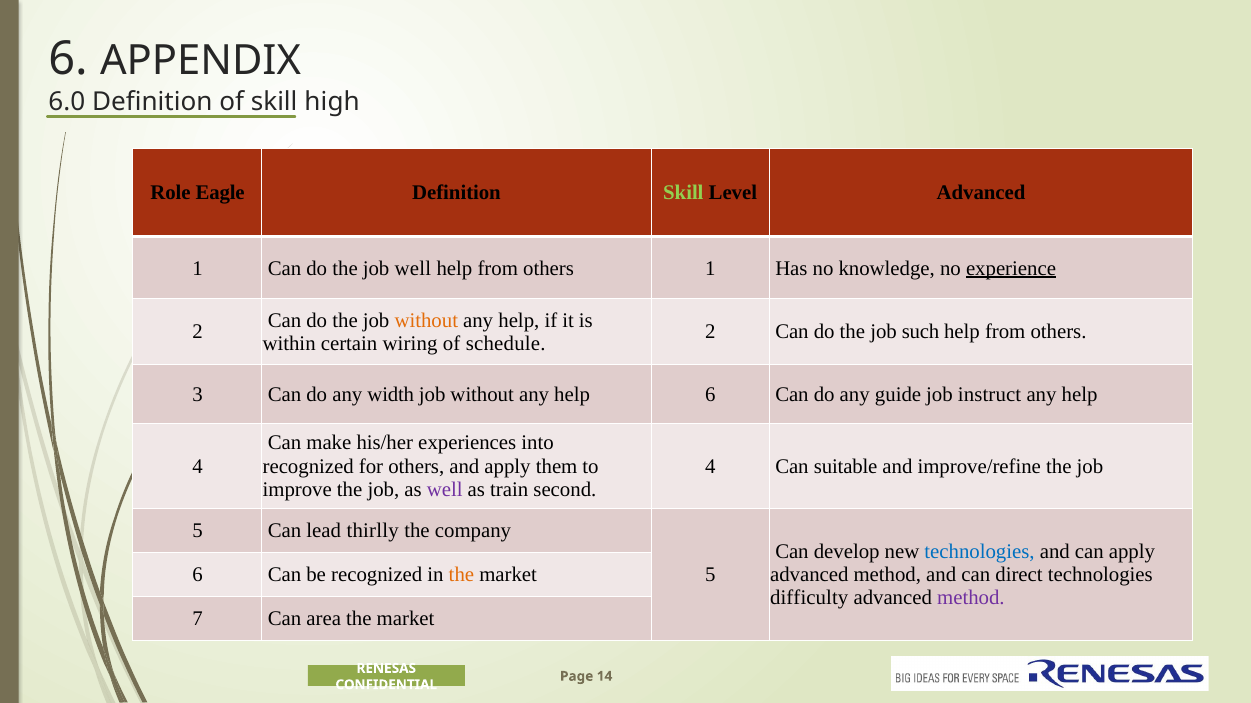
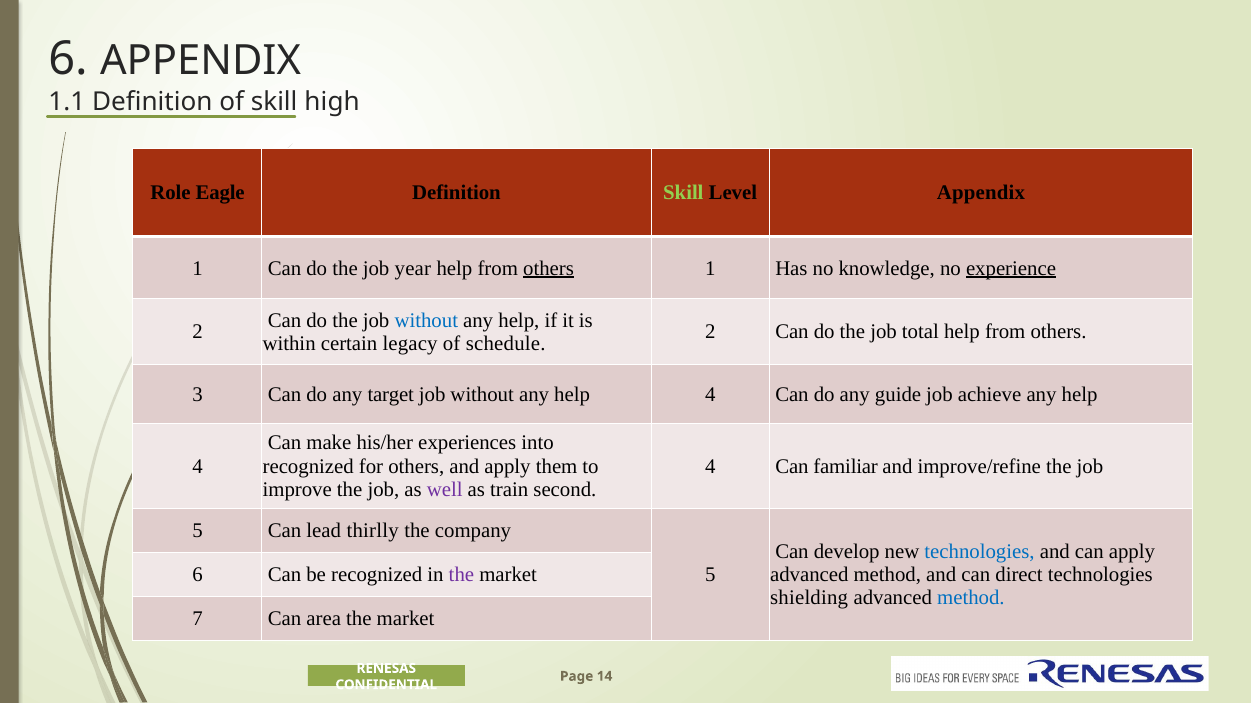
6.0: 6.0 -> 1.1
Level Advanced: Advanced -> Appendix
job well: well -> year
others at (549, 268) underline: none -> present
without at (426, 321) colour: orange -> blue
such: such -> total
wiring: wiring -> legacy
width: width -> target
without any help 6: 6 -> 4
instruct: instruct -> achieve
suitable: suitable -> familiar
the at (461, 575) colour: orange -> purple
difficulty: difficulty -> shielding
method at (971, 599) colour: purple -> blue
